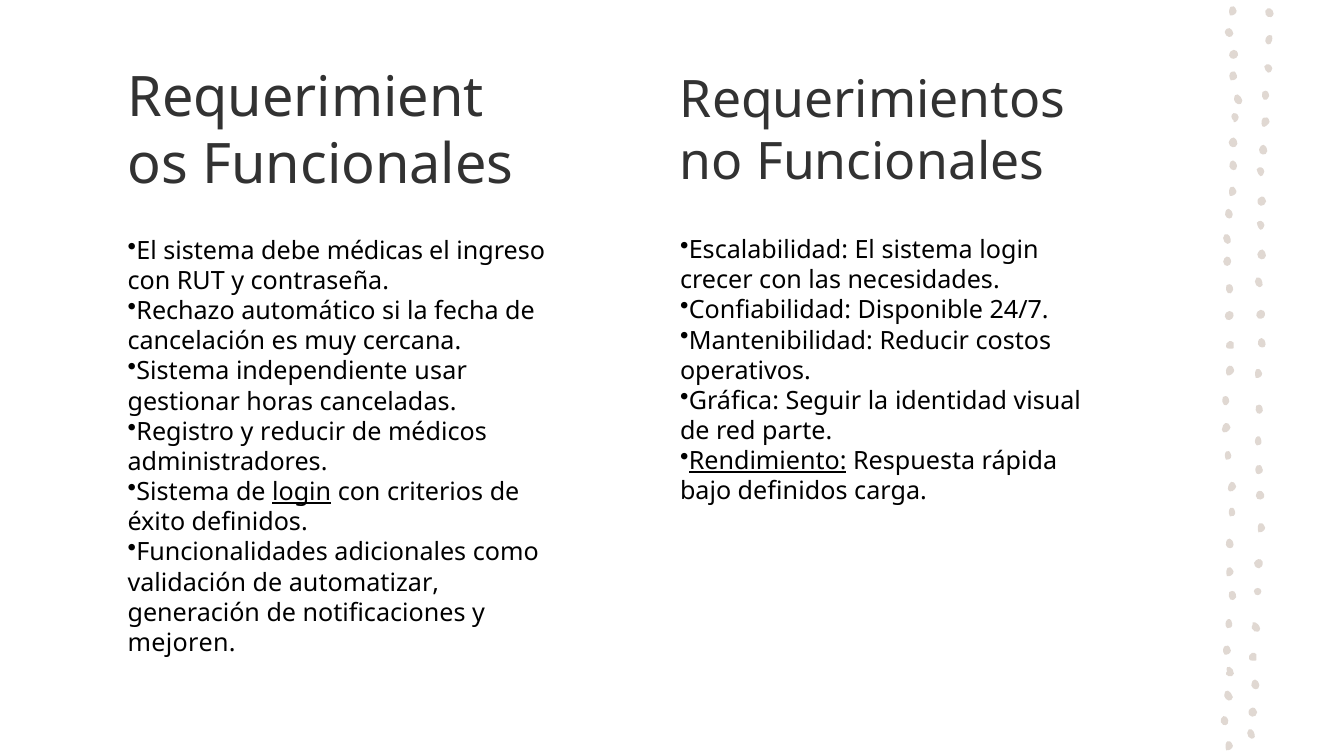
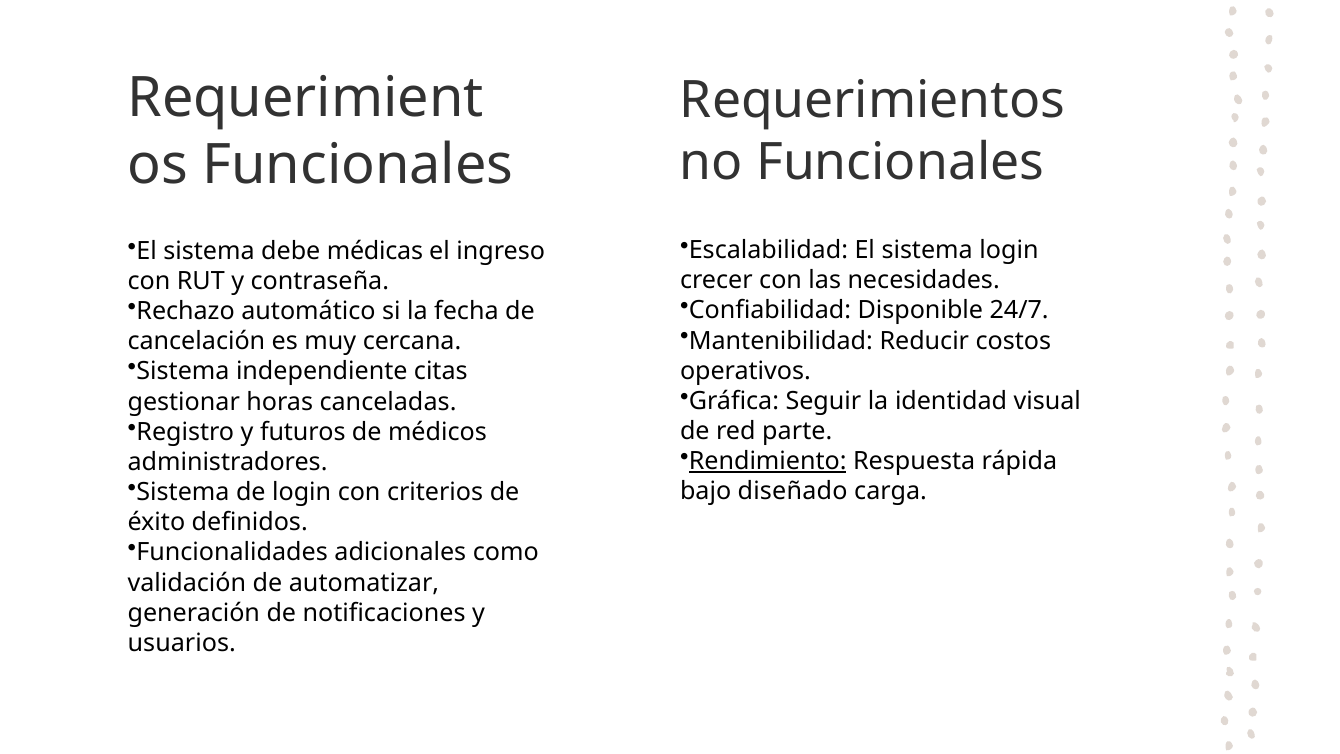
usar: usar -> citas
y reducir: reducir -> futuros
login at (302, 492) underline: present -> none
bajo definidos: definidos -> diseñado
mejoren: mejoren -> usuarios
